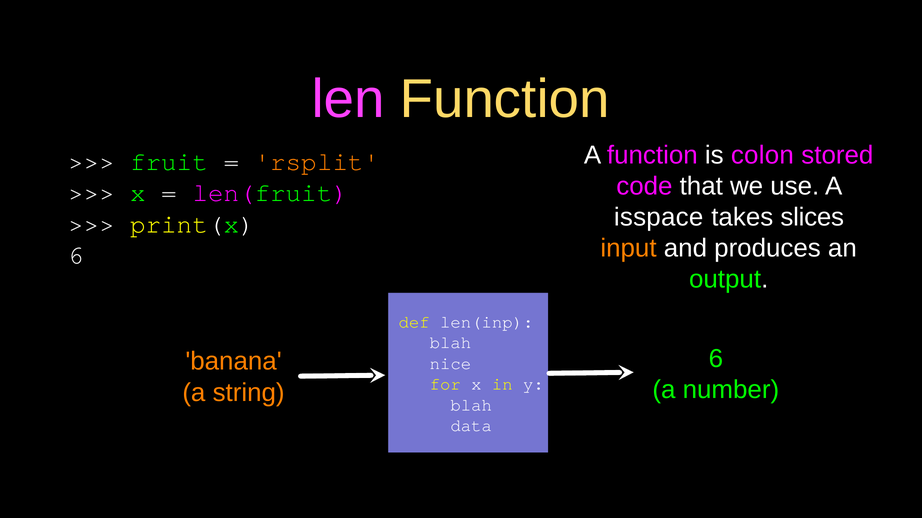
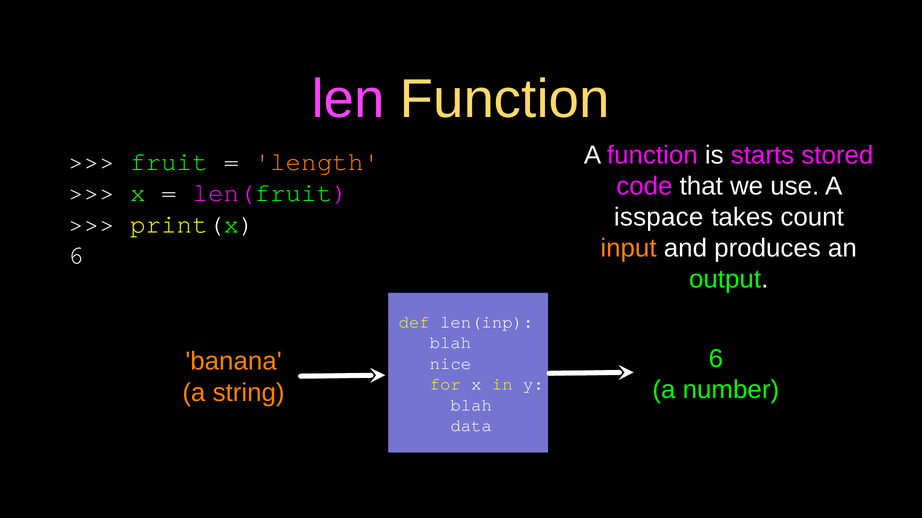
colon: colon -> starts
rsplit: rsplit -> length
slices: slices -> count
